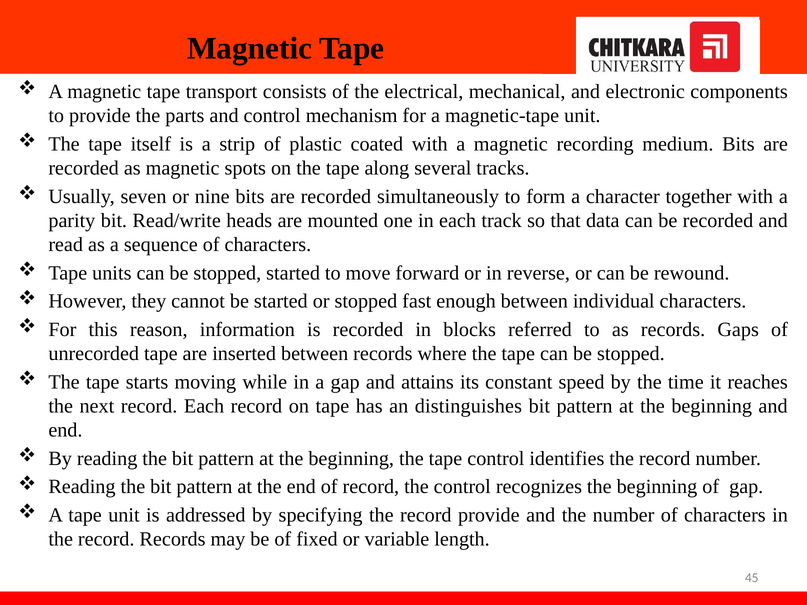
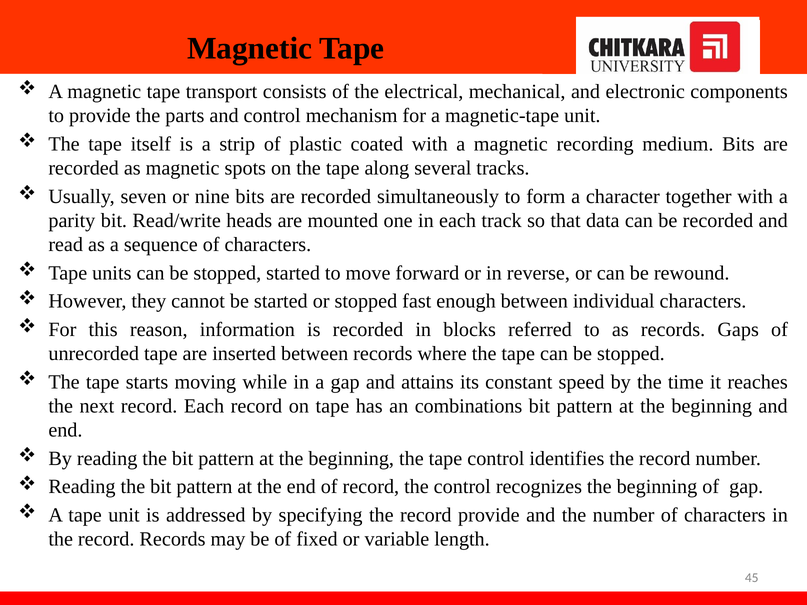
distinguishes: distinguishes -> combinations
